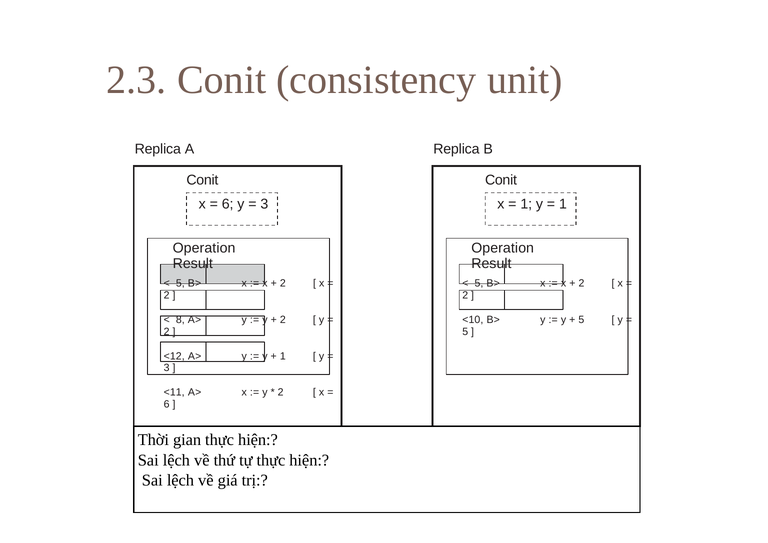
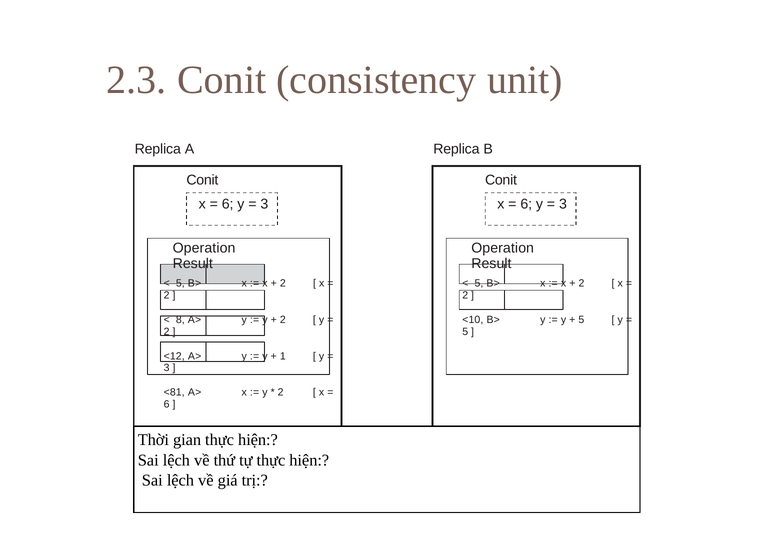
1 at (526, 204): 1 -> 6
1 at (563, 204): 1 -> 3
<11: <11 -> <81
